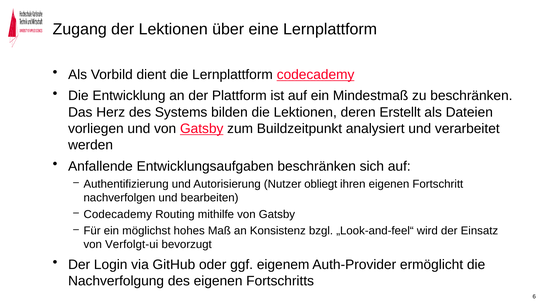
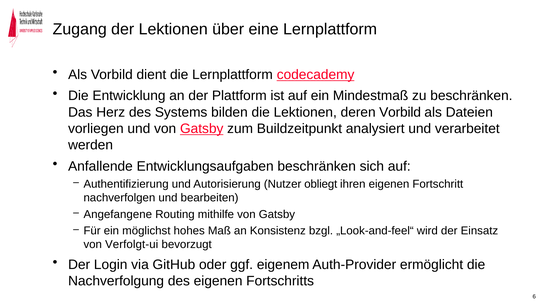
deren Erstellt: Erstellt -> Vorbild
Codecademy at (118, 214): Codecademy -> Angefangene
